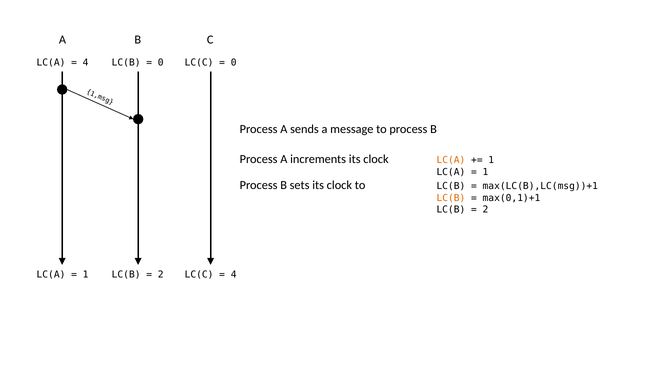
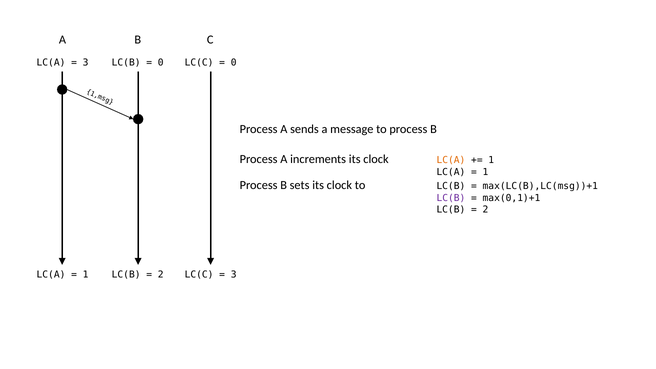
4 at (86, 63): 4 -> 3
LC(B at (451, 198) colour: orange -> purple
4 at (234, 274): 4 -> 3
